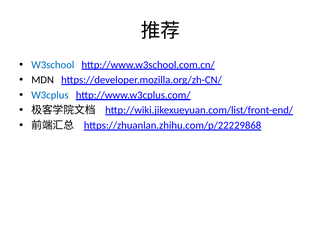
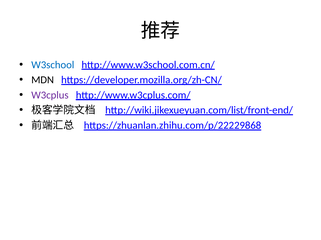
W3cplus colour: blue -> purple
